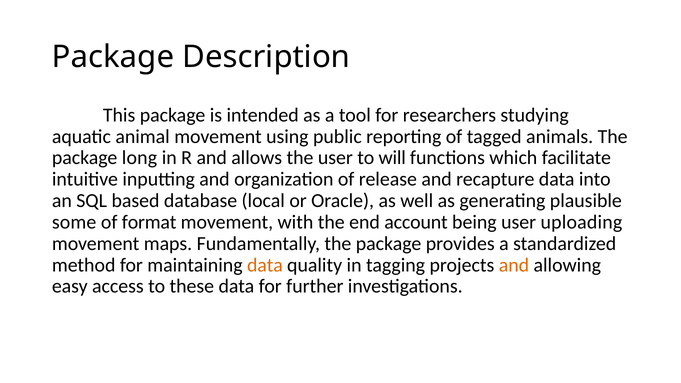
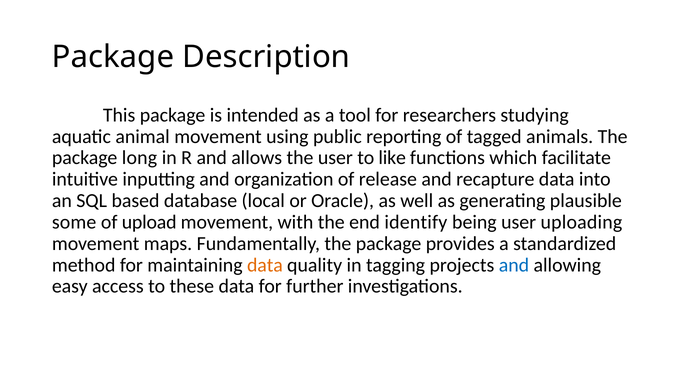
will: will -> like
format: format -> upload
account: account -> identify
and at (514, 265) colour: orange -> blue
